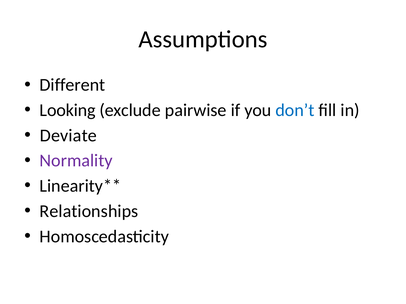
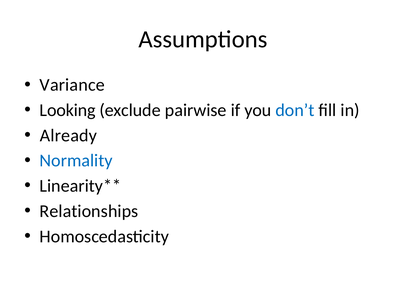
Different: Different -> Variance
Deviate: Deviate -> Already
Normality colour: purple -> blue
